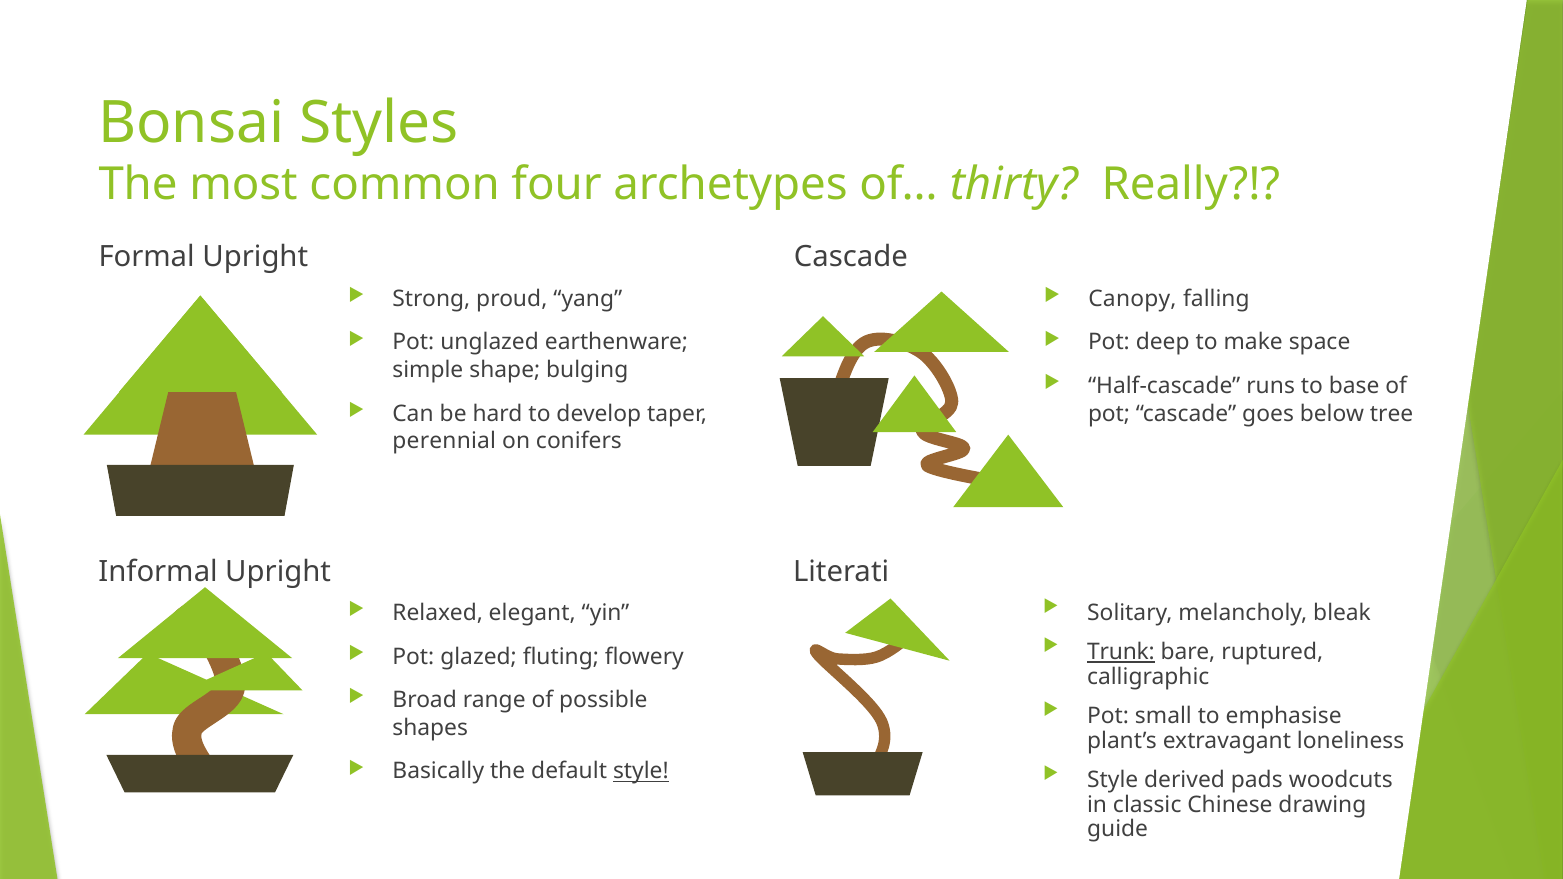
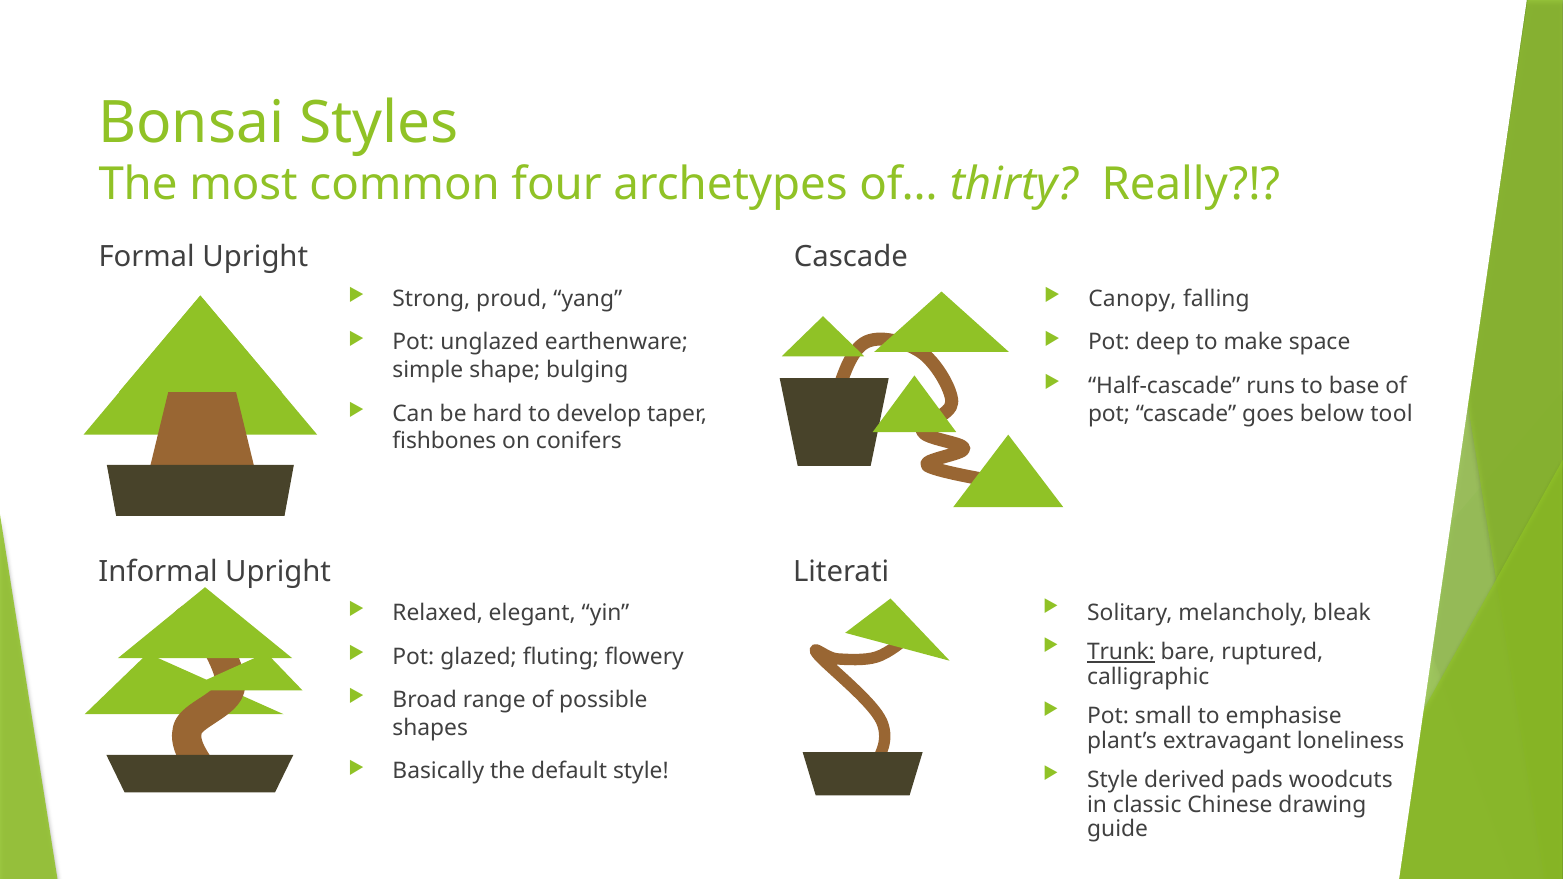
tree: tree -> tool
perennial: perennial -> fishbones
style at (641, 772) underline: present -> none
